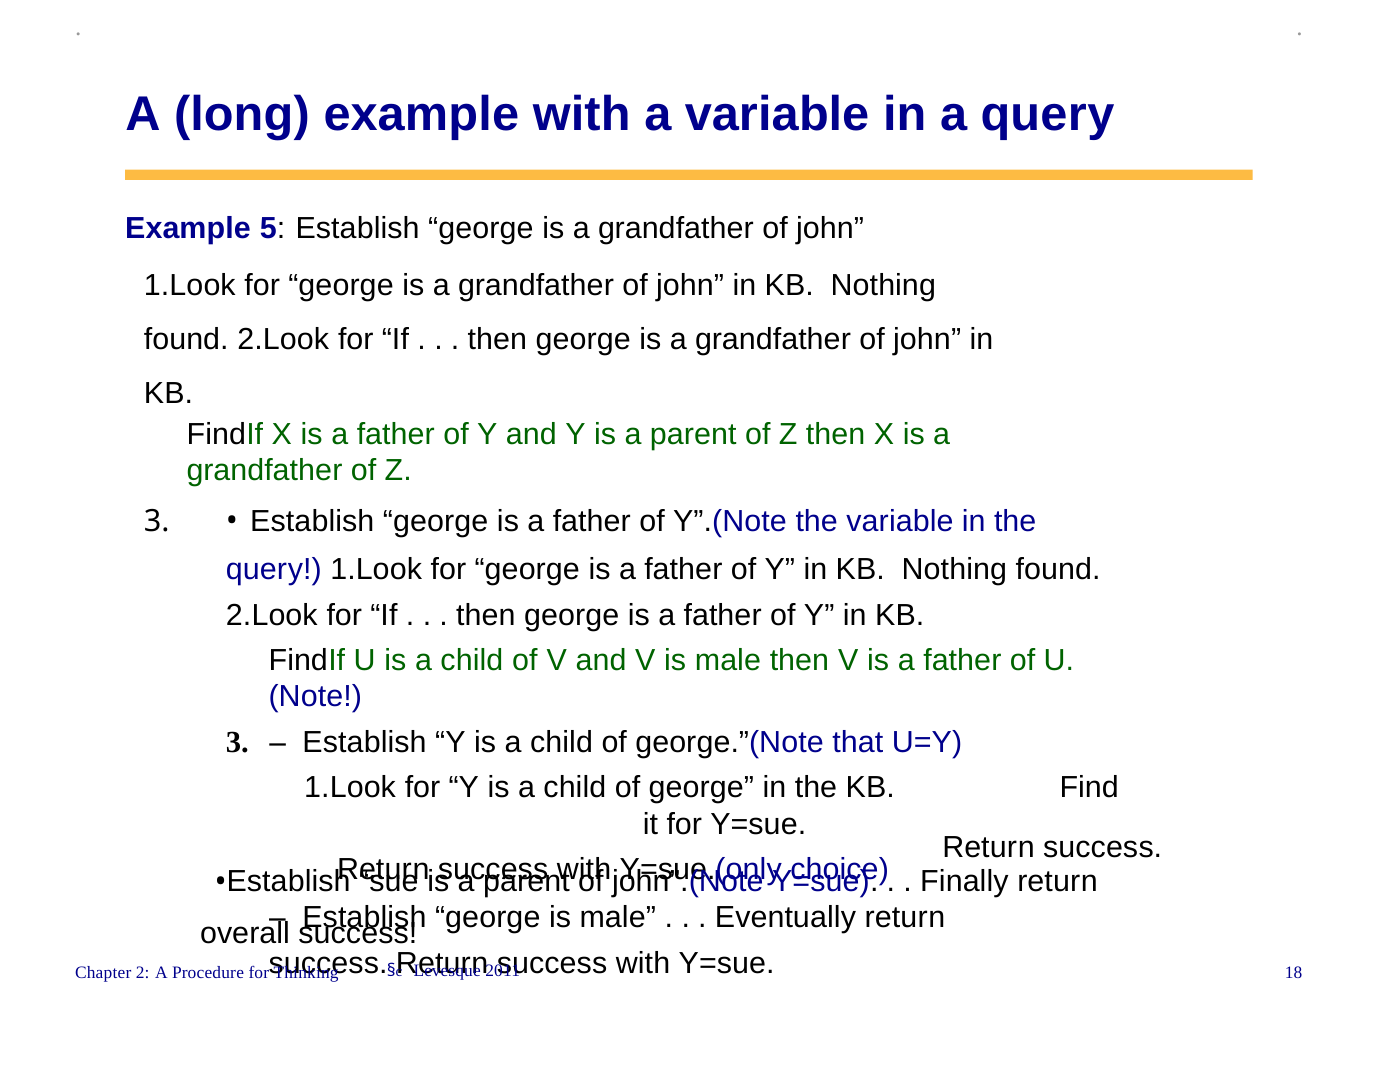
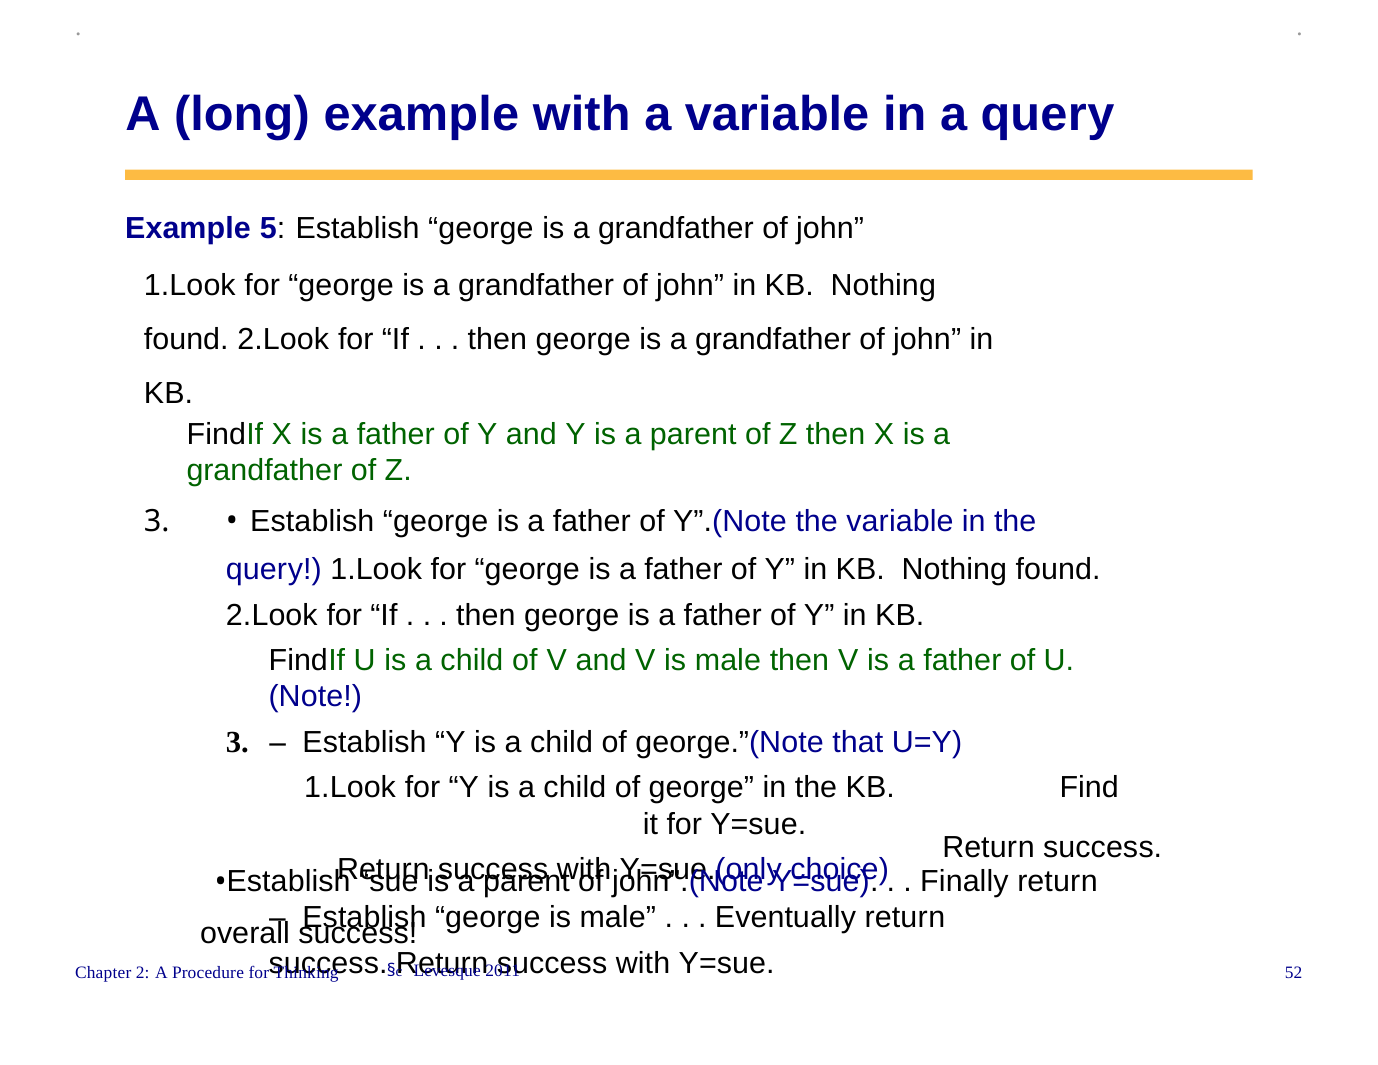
18: 18 -> 52
